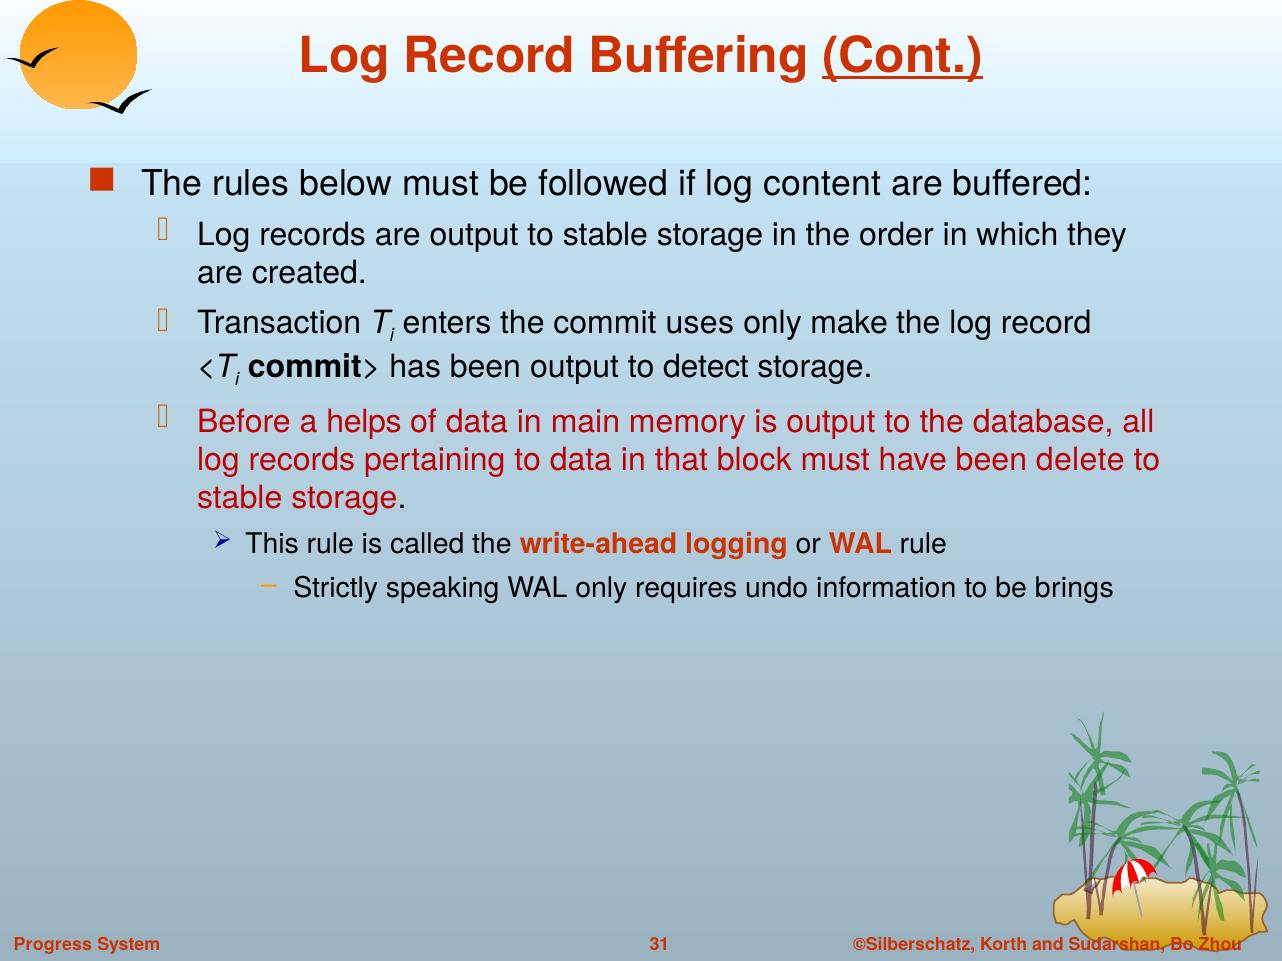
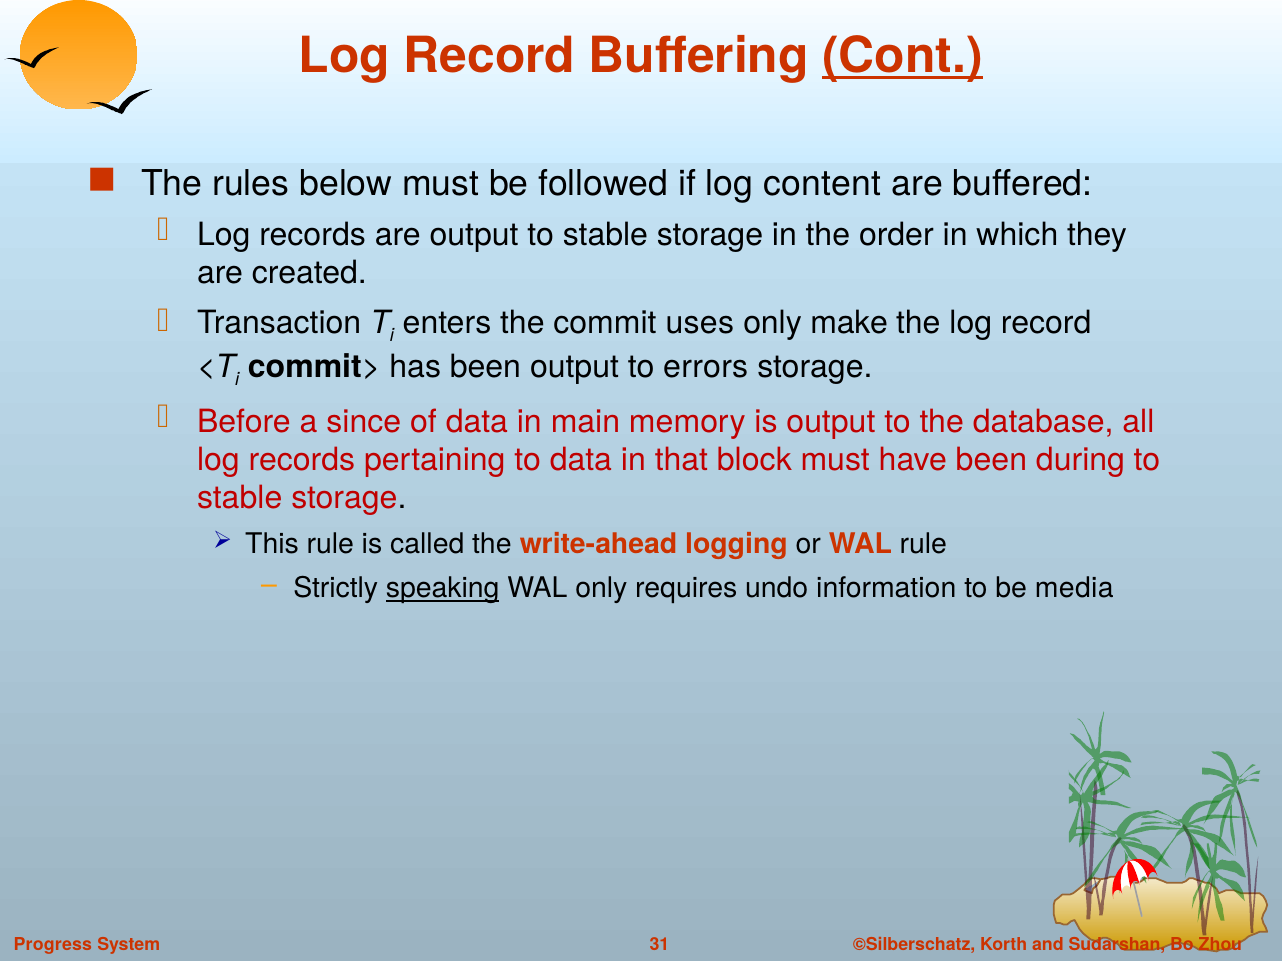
detect: detect -> errors
helps: helps -> since
delete: delete -> during
speaking underline: none -> present
brings: brings -> media
